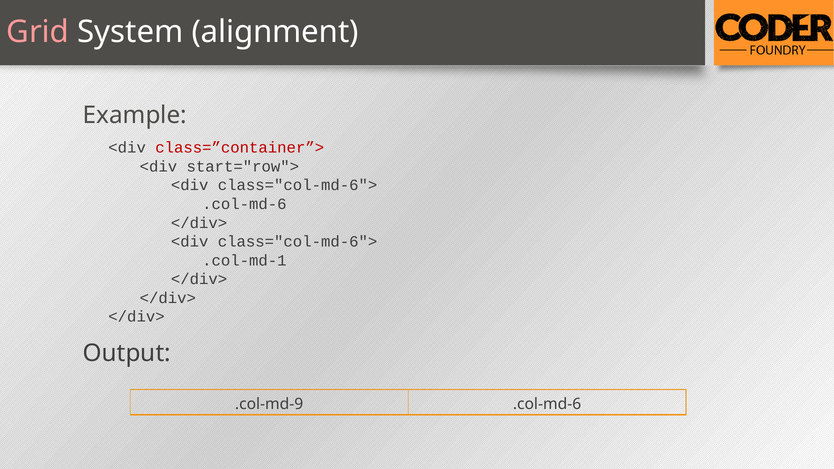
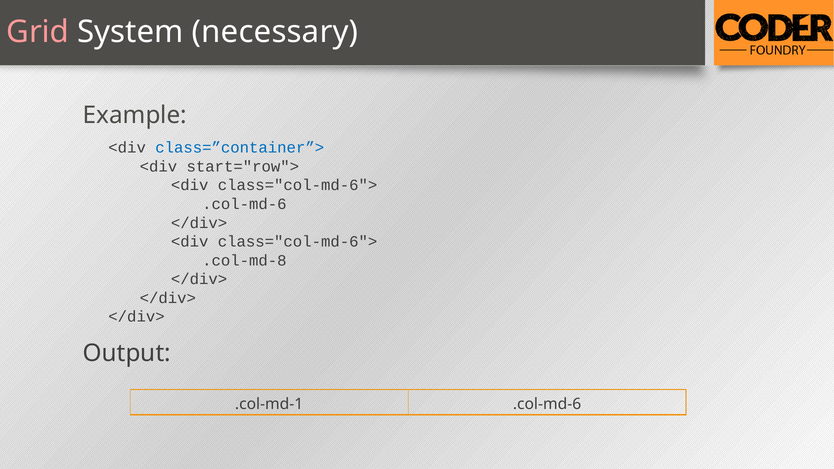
alignment: alignment -> necessary
class=”container”> colour: red -> blue
.col-md-1: .col-md-1 -> .col-md-8
.col-md-9: .col-md-9 -> .col-md-1
